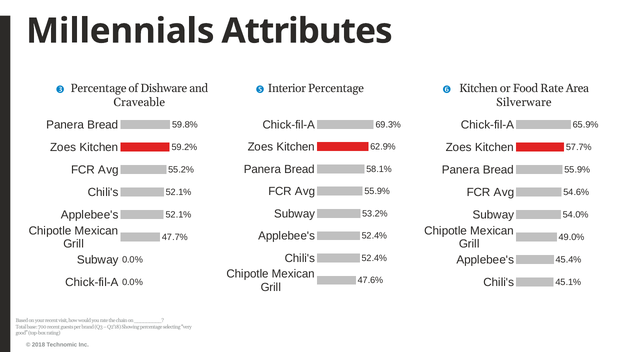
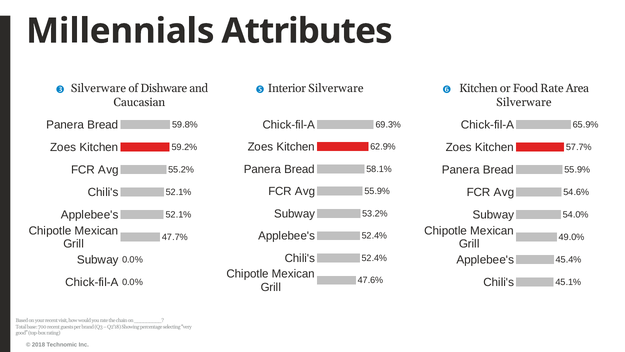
Percentage at (99, 88): Percentage -> Silverware
Interior Percentage: Percentage -> Silverware
Craveable: Craveable -> Caucasian
